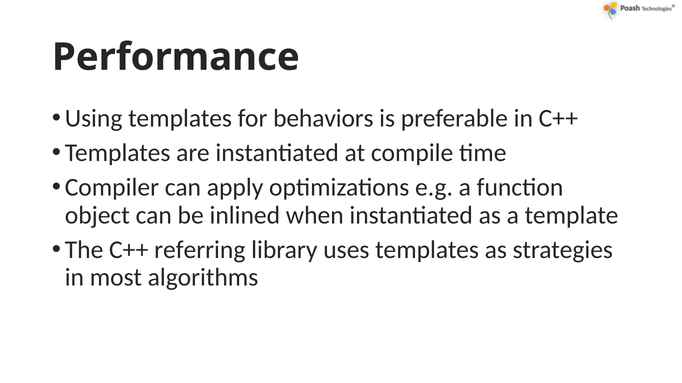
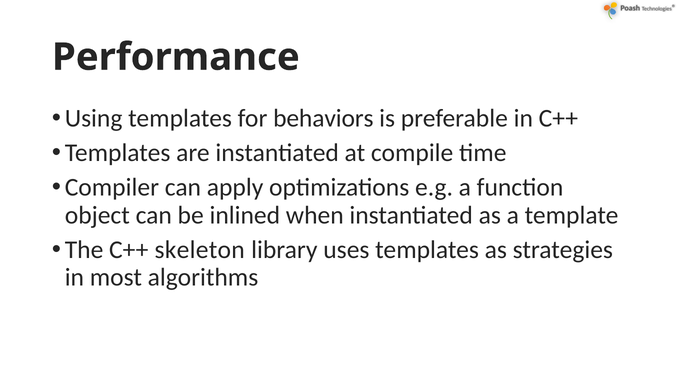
referring: referring -> skeleton
